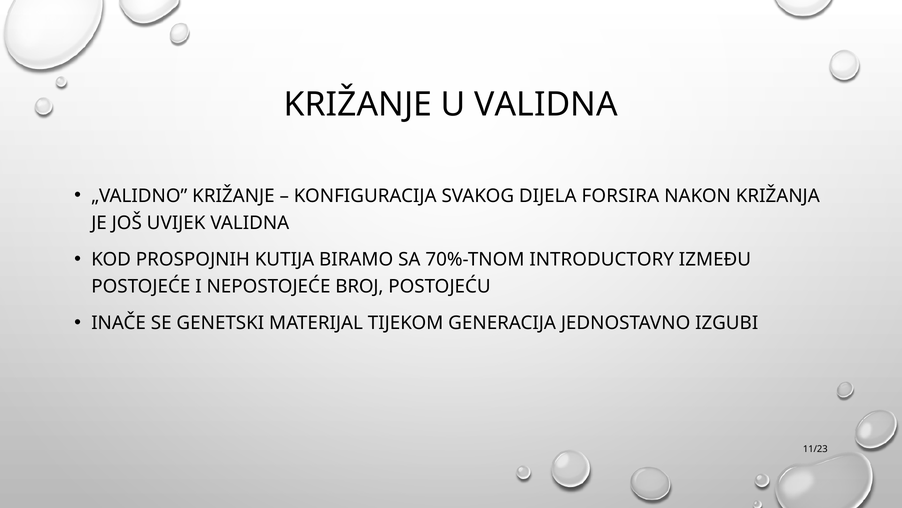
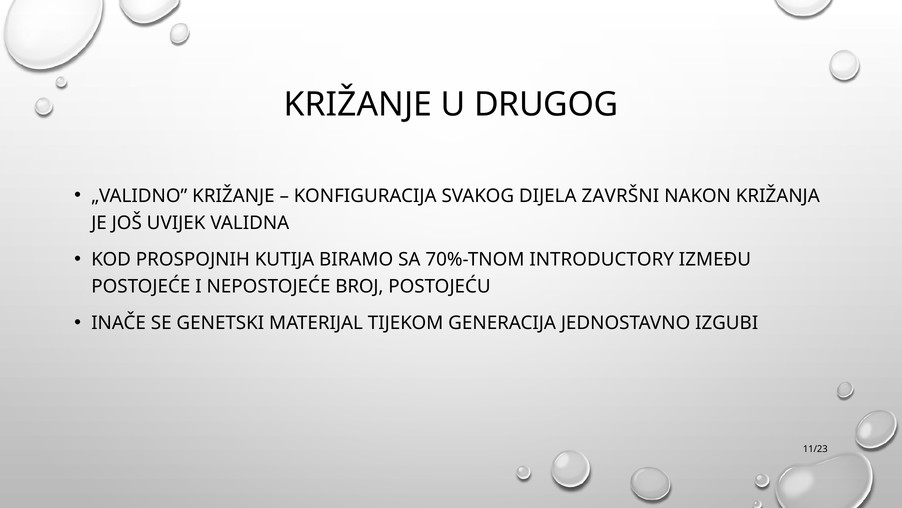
U VALIDNA: VALIDNA -> DRUGOG
FORSIRA: FORSIRA -> ZAVRŠNI
